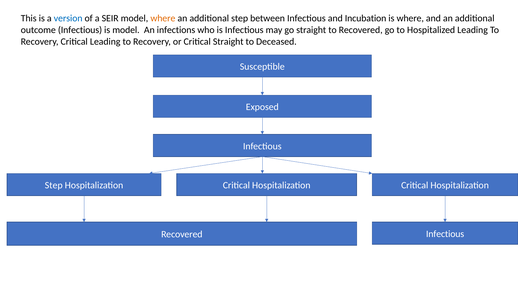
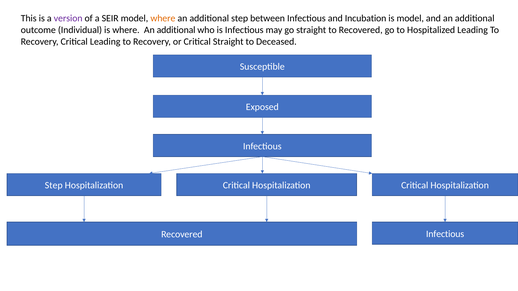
version colour: blue -> purple
is where: where -> model
outcome Infectious: Infectious -> Individual
is model: model -> where
infections at (176, 30): infections -> additional
